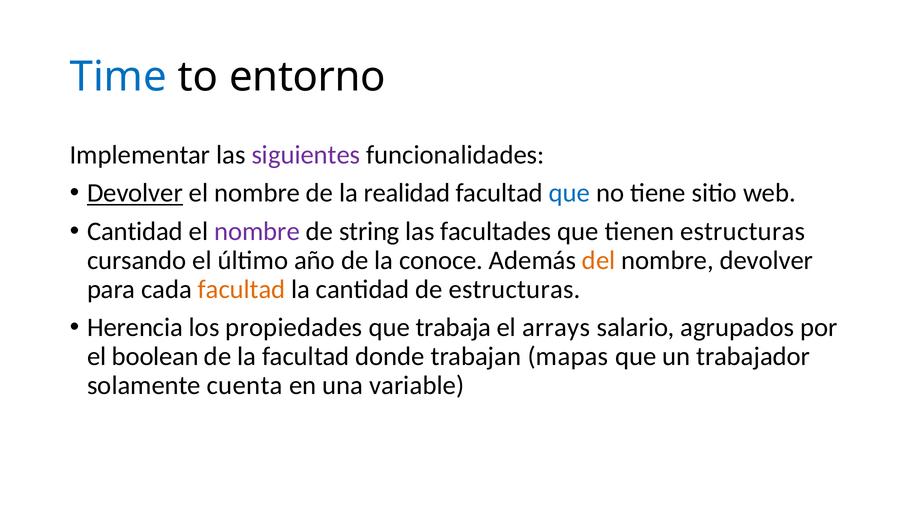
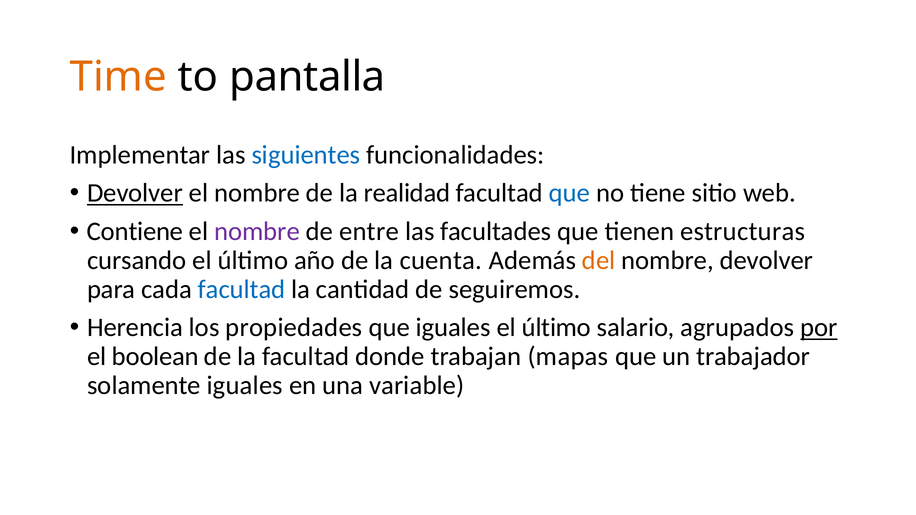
Time colour: blue -> orange
entorno: entorno -> pantalla
siguientes colour: purple -> blue
Cantidad at (135, 232): Cantidad -> Contiene
string: string -> entre
conoce: conoce -> cuenta
facultad at (242, 289) colour: orange -> blue
de estructuras: estructuras -> seguiremos
que trabaja: trabaja -> iguales
arrays at (556, 328): arrays -> último
por underline: none -> present
solamente cuenta: cuenta -> iguales
